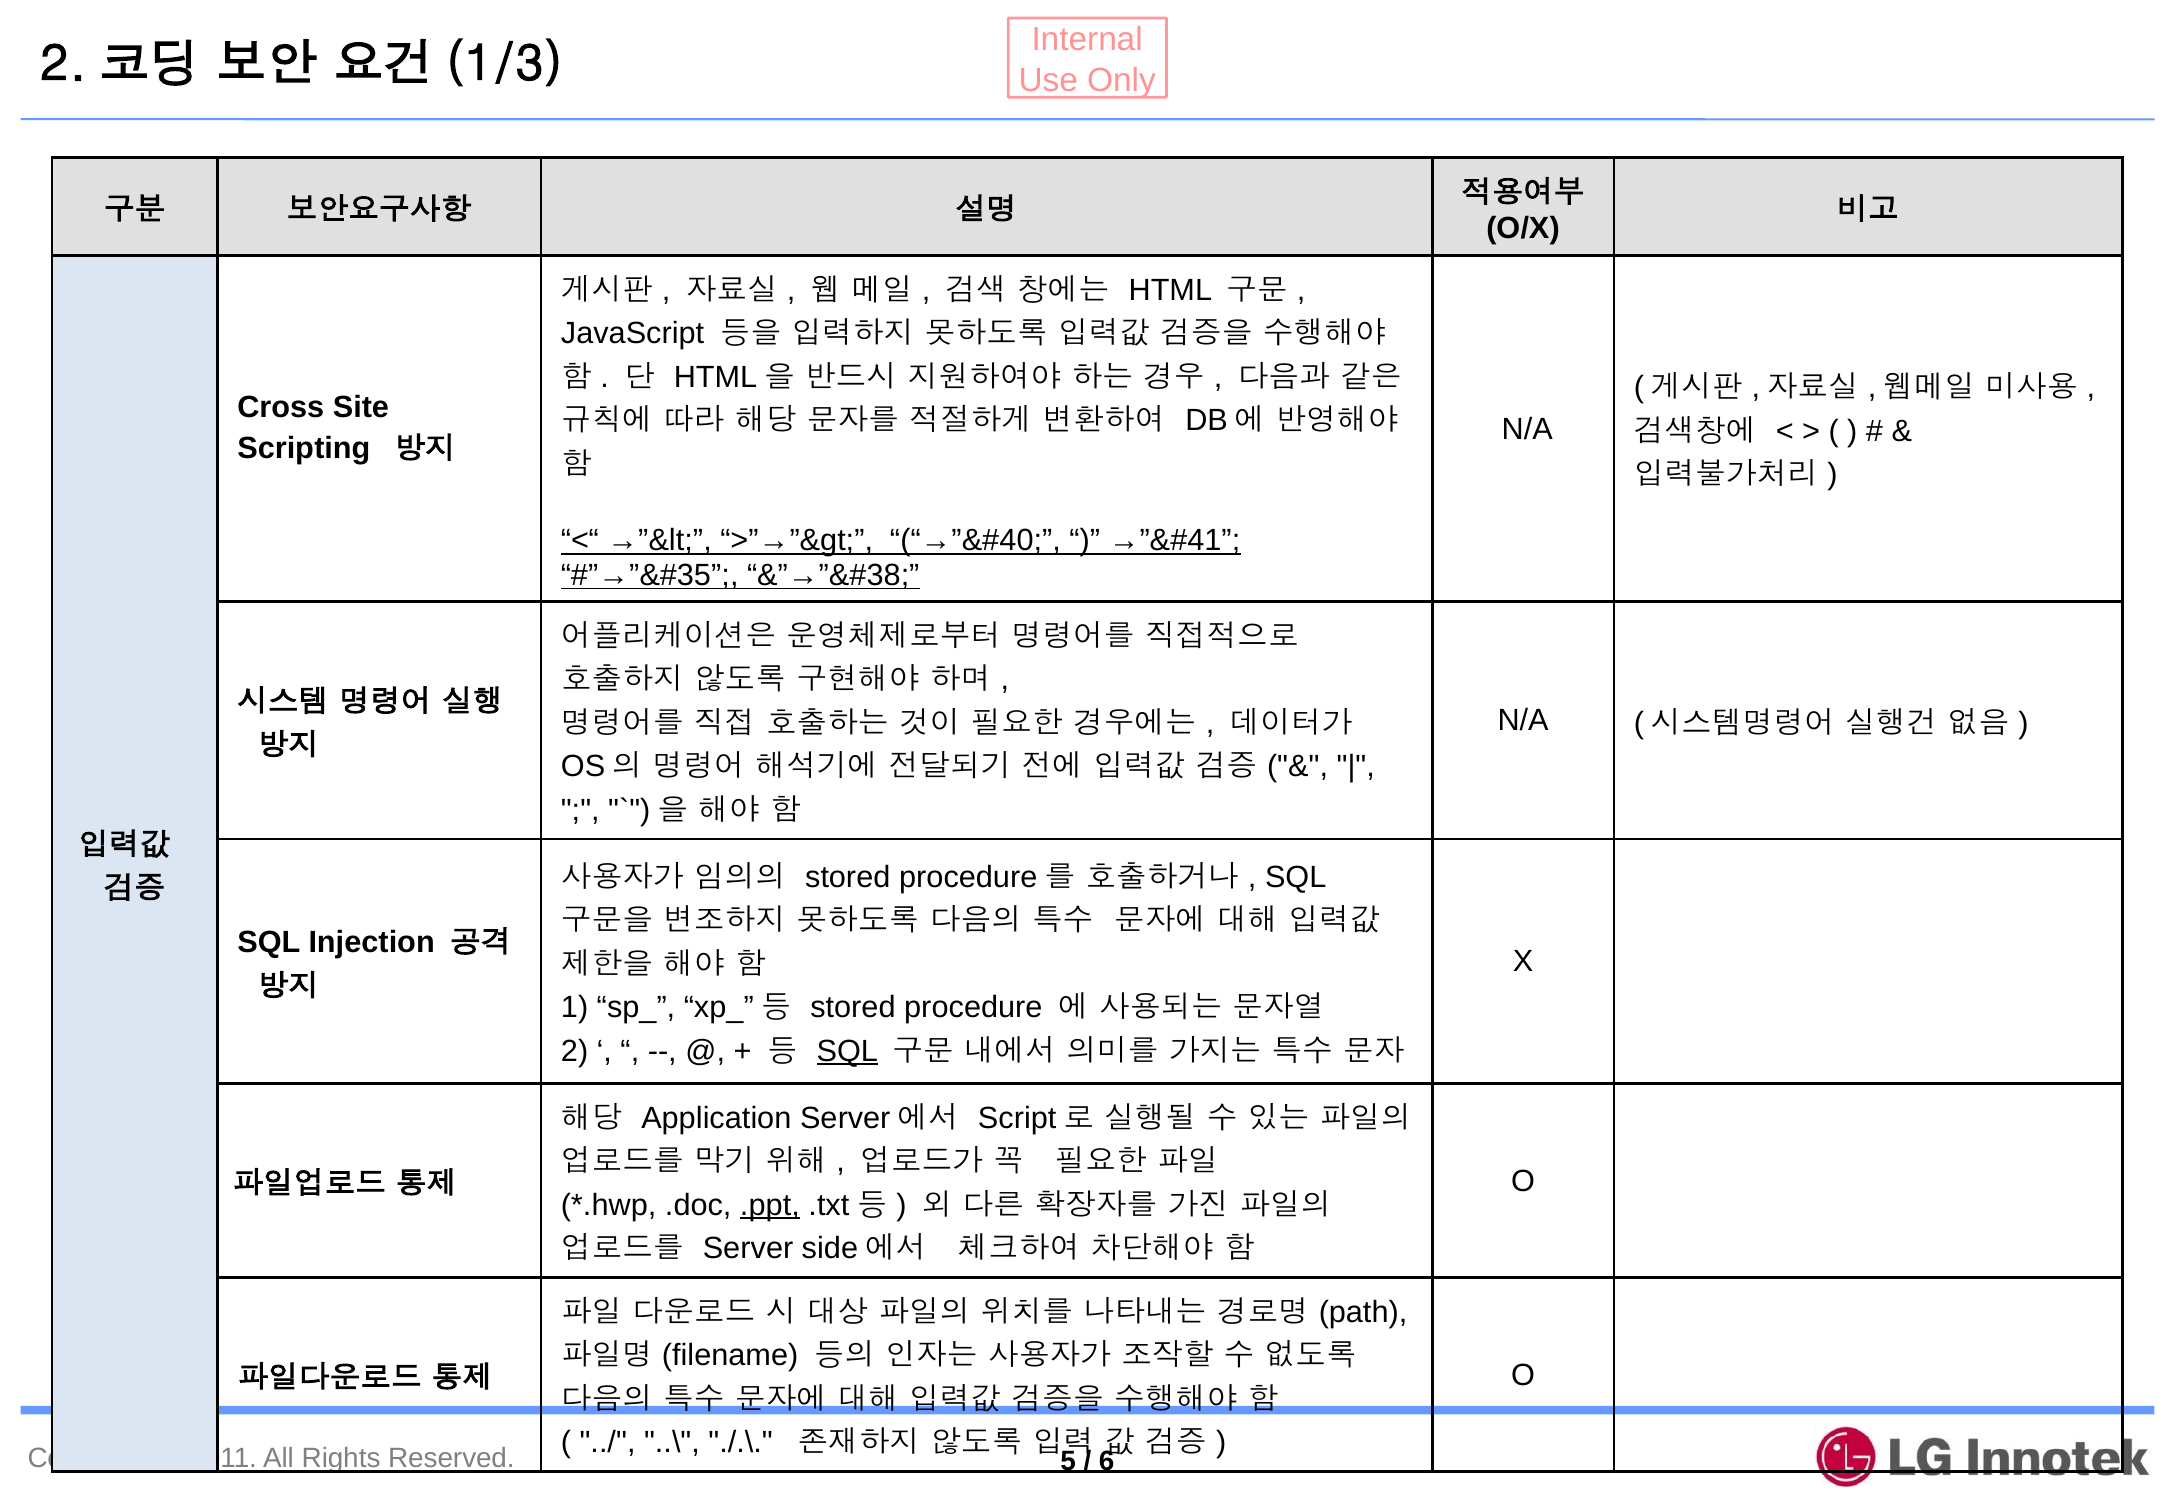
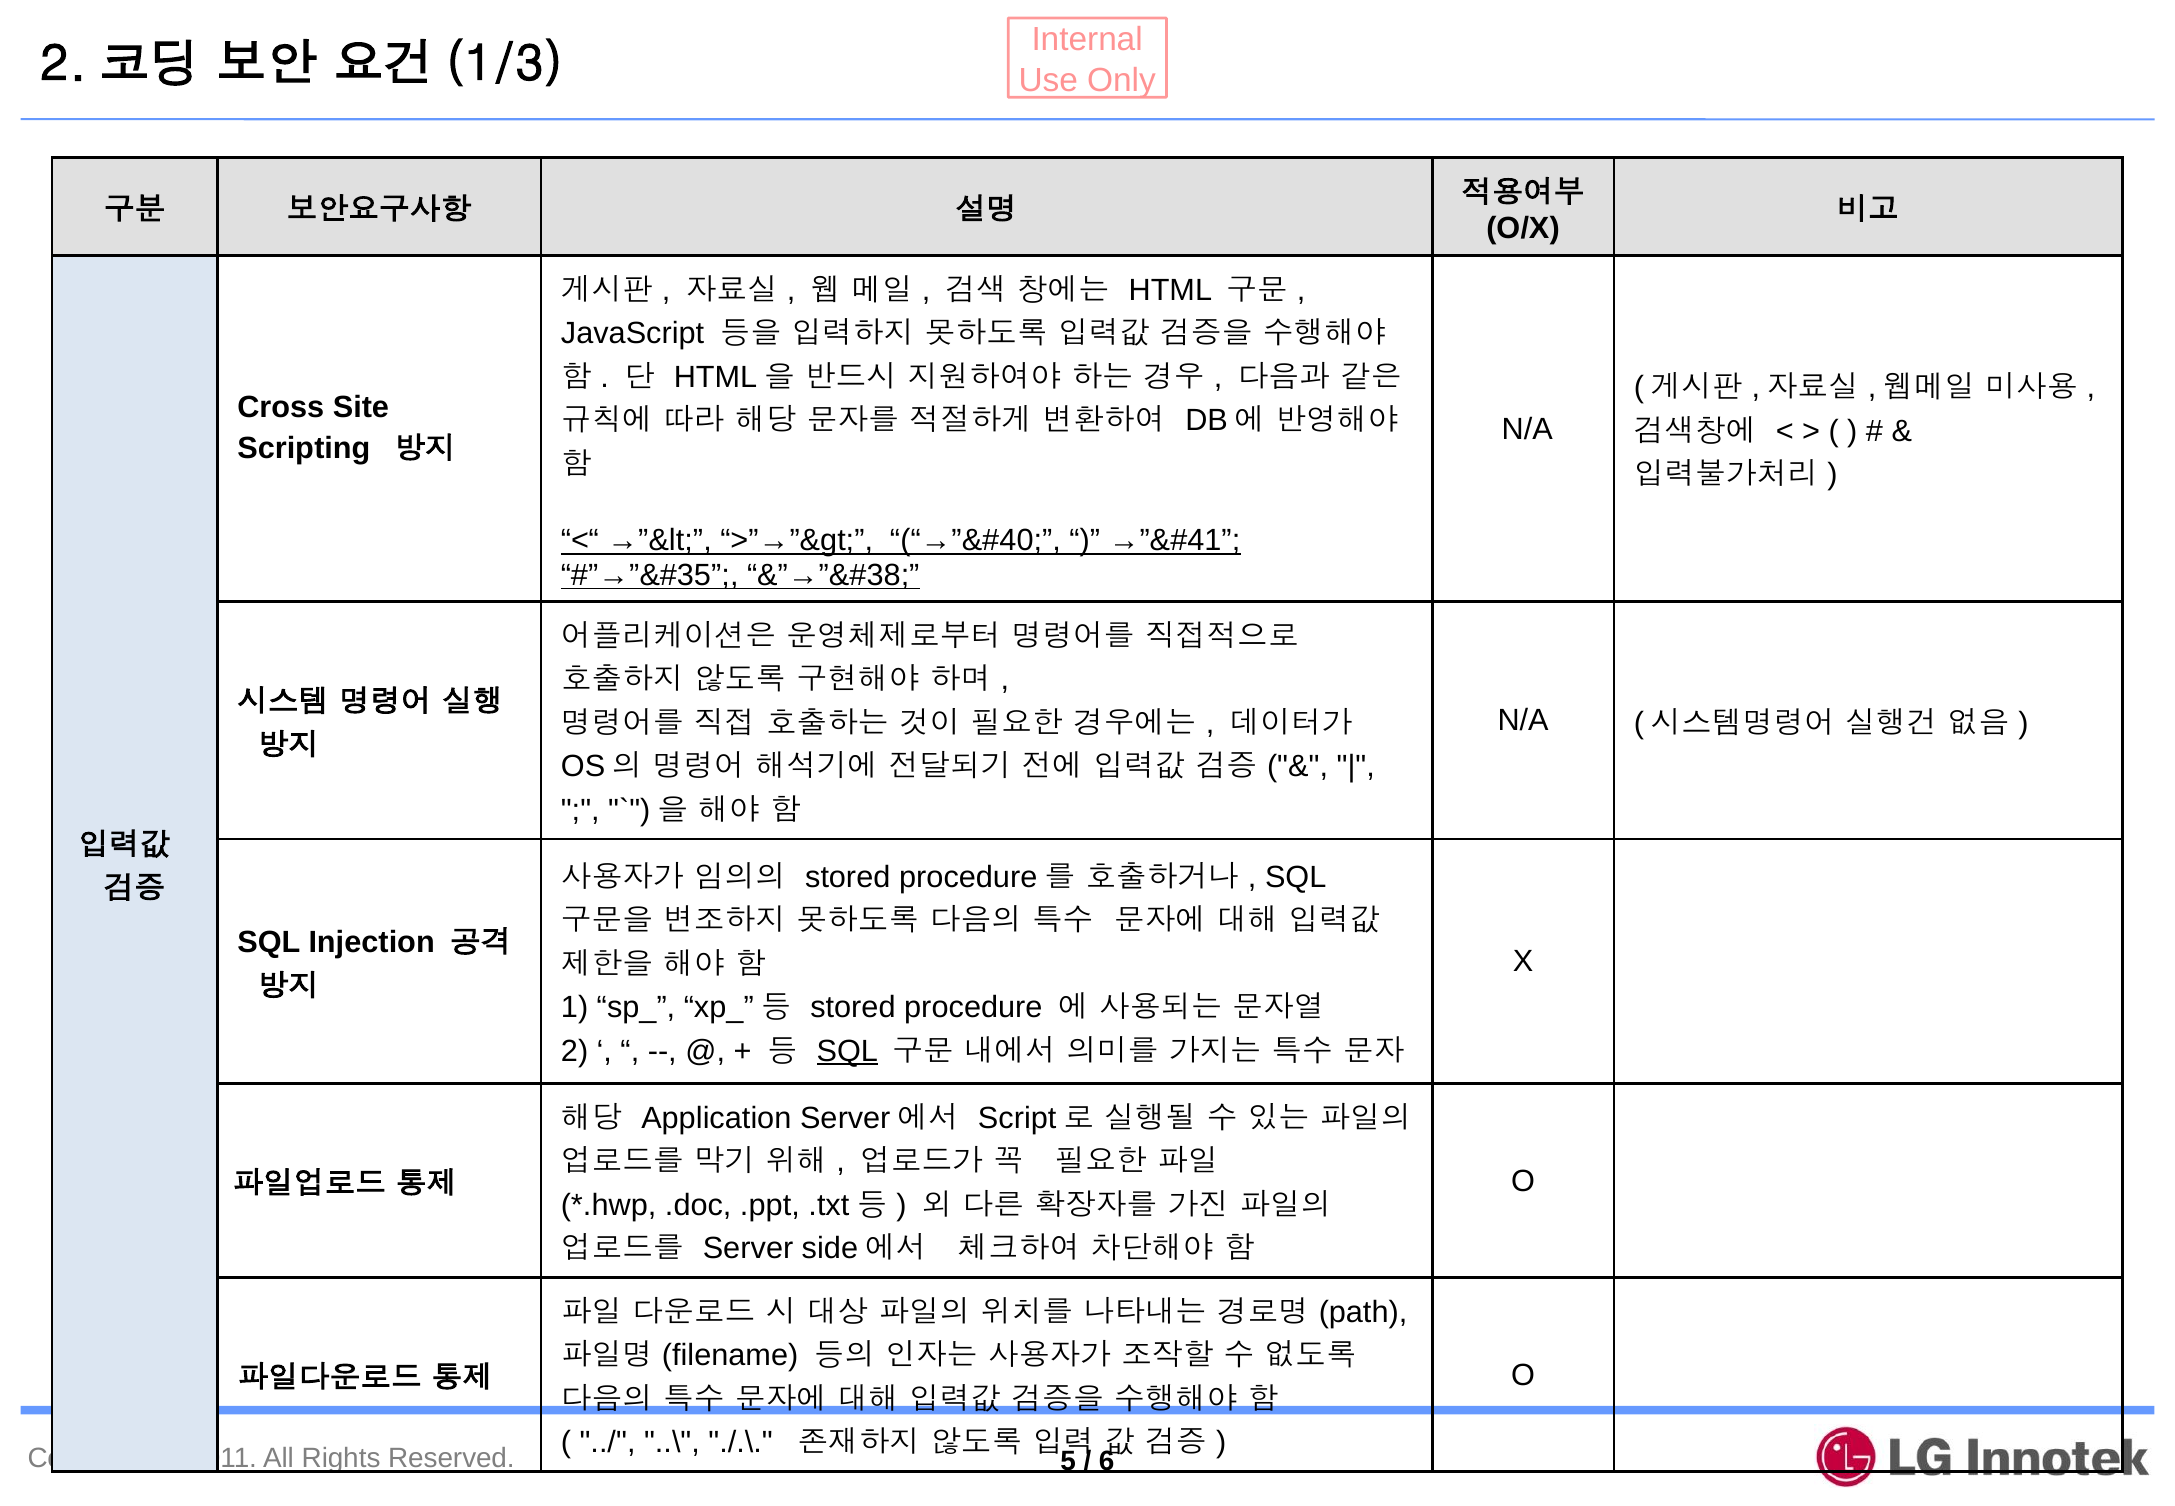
.ppt underline: present -> none
